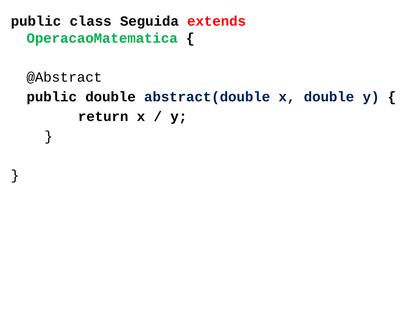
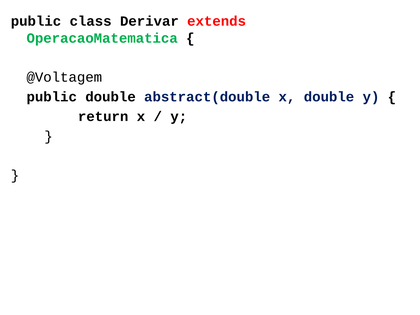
Seguida: Seguida -> Derivar
@Abstract: @Abstract -> @Voltagem
